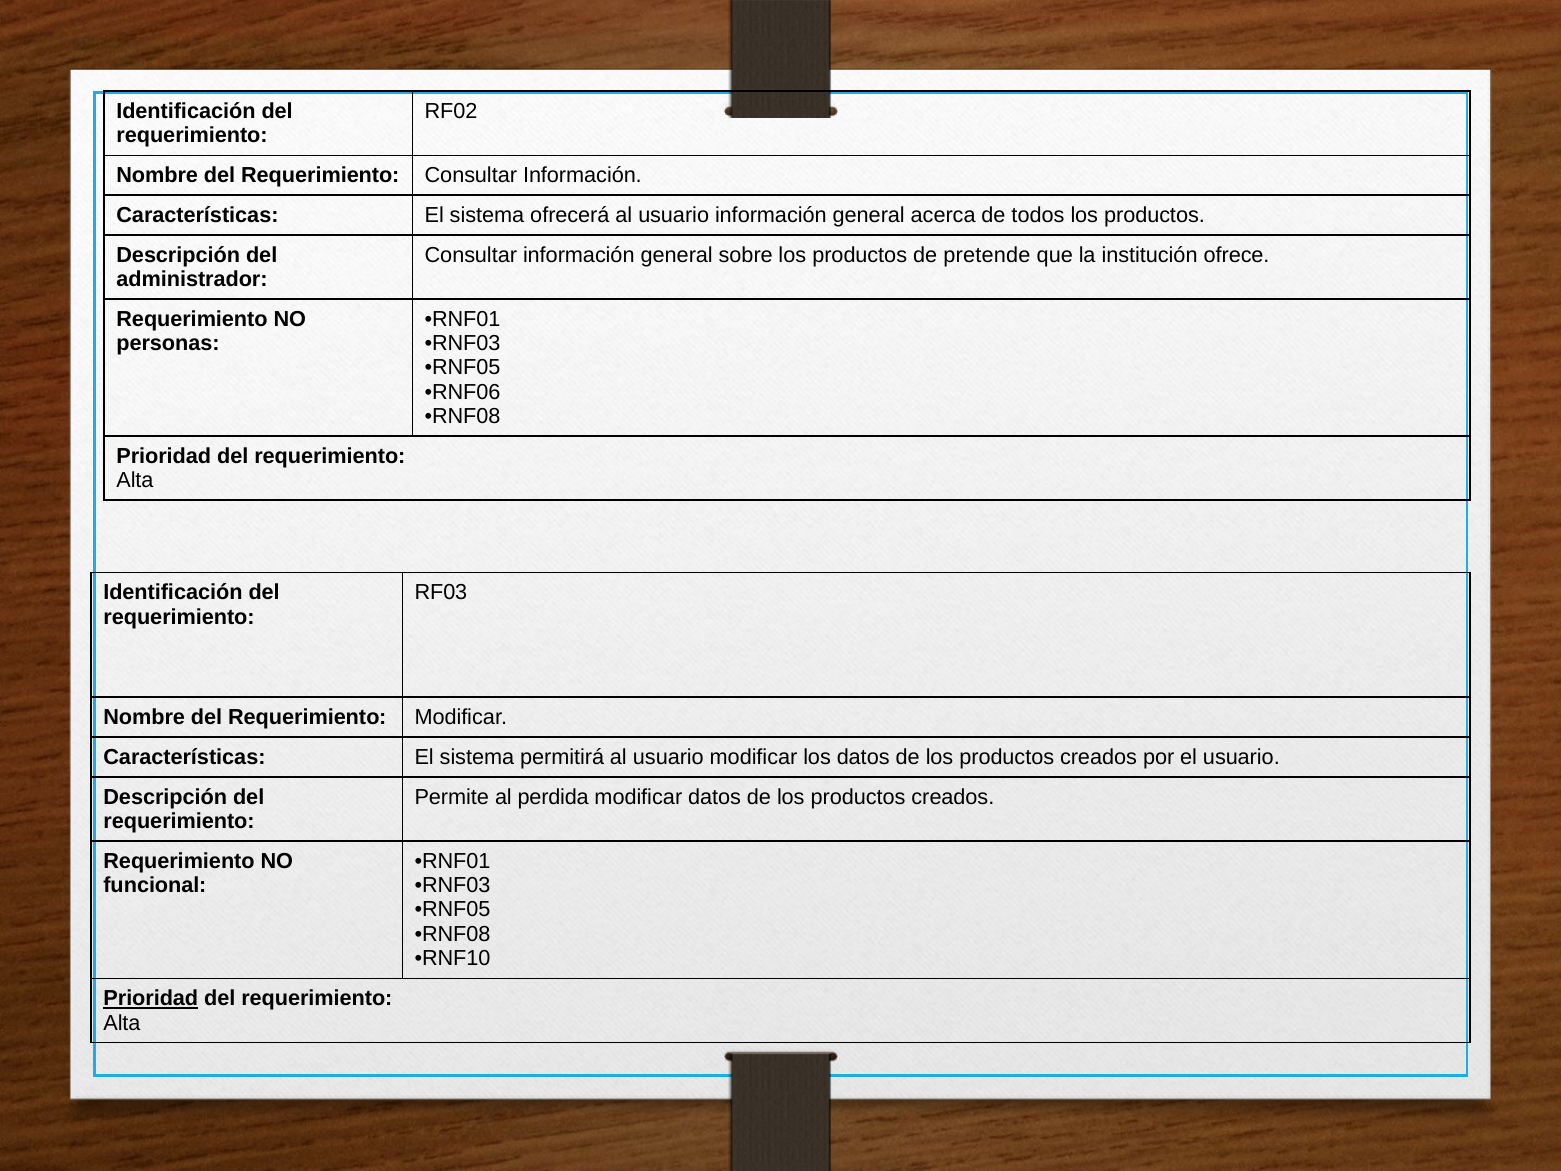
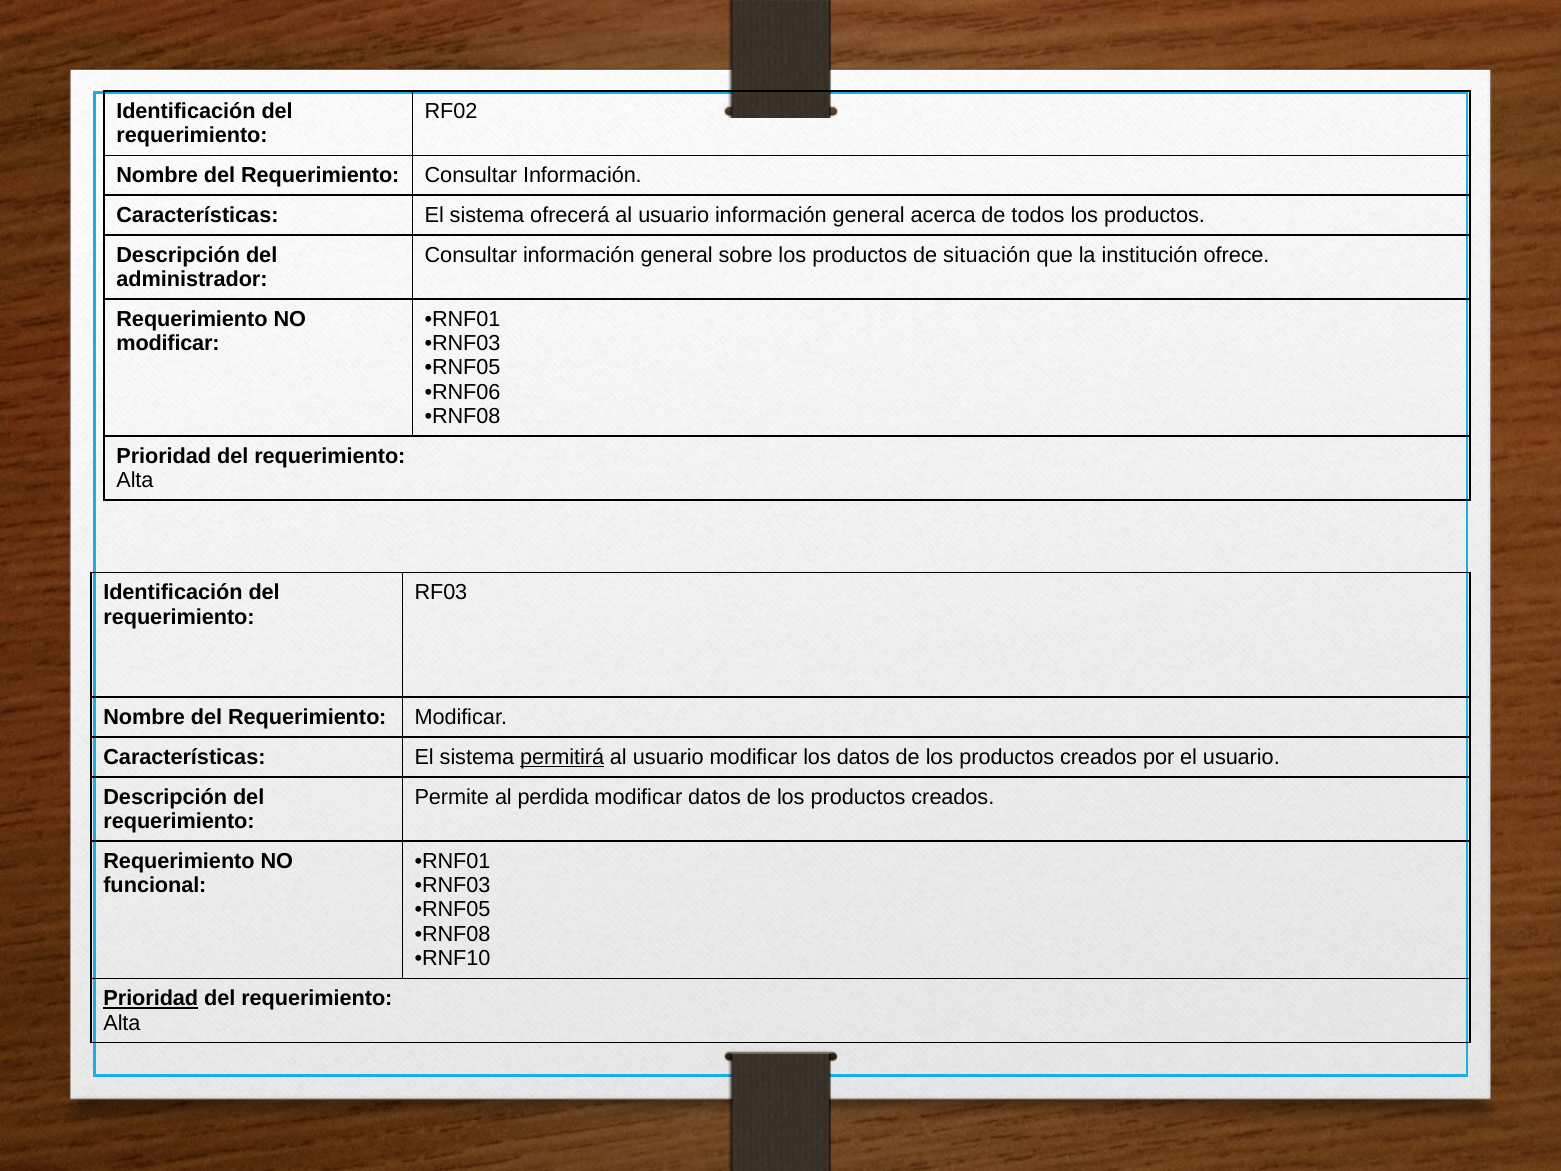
pretende: pretende -> situación
personas at (168, 343): personas -> modificar
permitirá underline: none -> present
